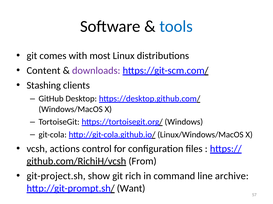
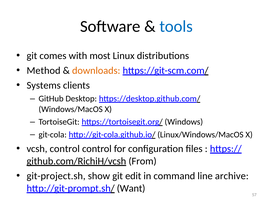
Content: Content -> Method
downloads colour: purple -> orange
Stashing: Stashing -> Systems
vcsh actions: actions -> control
rich: rich -> edit
